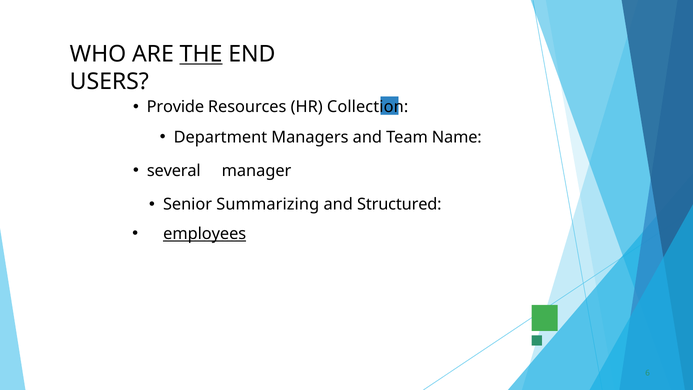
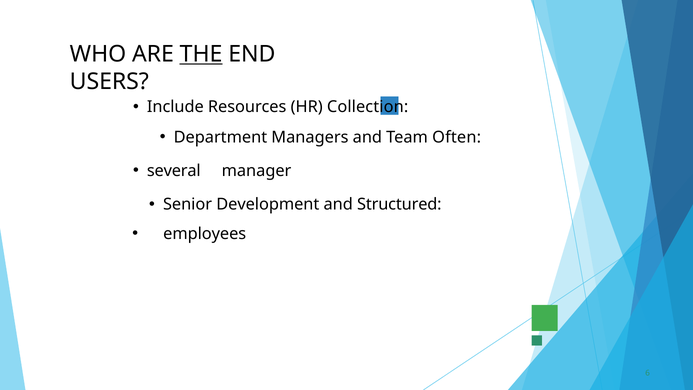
Provide: Provide -> Include
Name: Name -> Often
Summarizing: Summarizing -> Development
employees underline: present -> none
